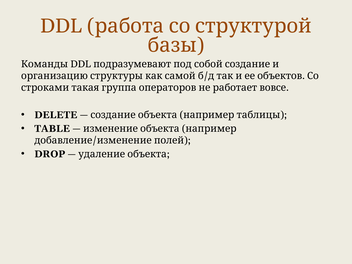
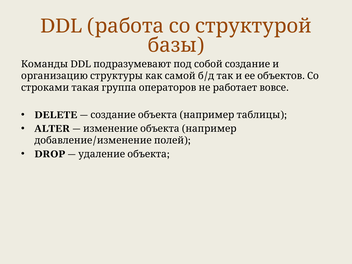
TABLE: TABLE -> ALTER
